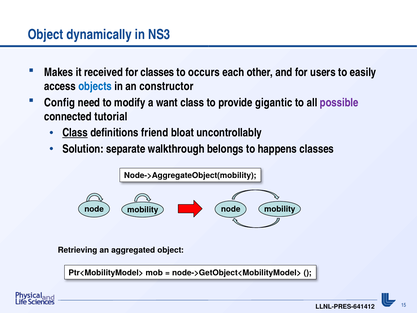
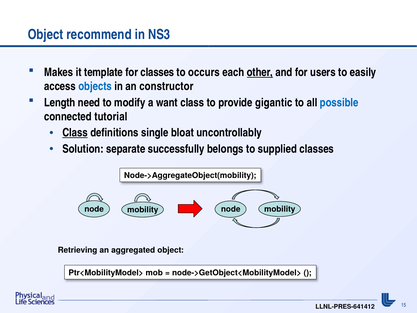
dynamically: dynamically -> recommend
received: received -> template
other underline: none -> present
Config: Config -> Length
possible colour: purple -> blue
friend: friend -> single
walkthrough: walkthrough -> successfully
happens: happens -> supplied
